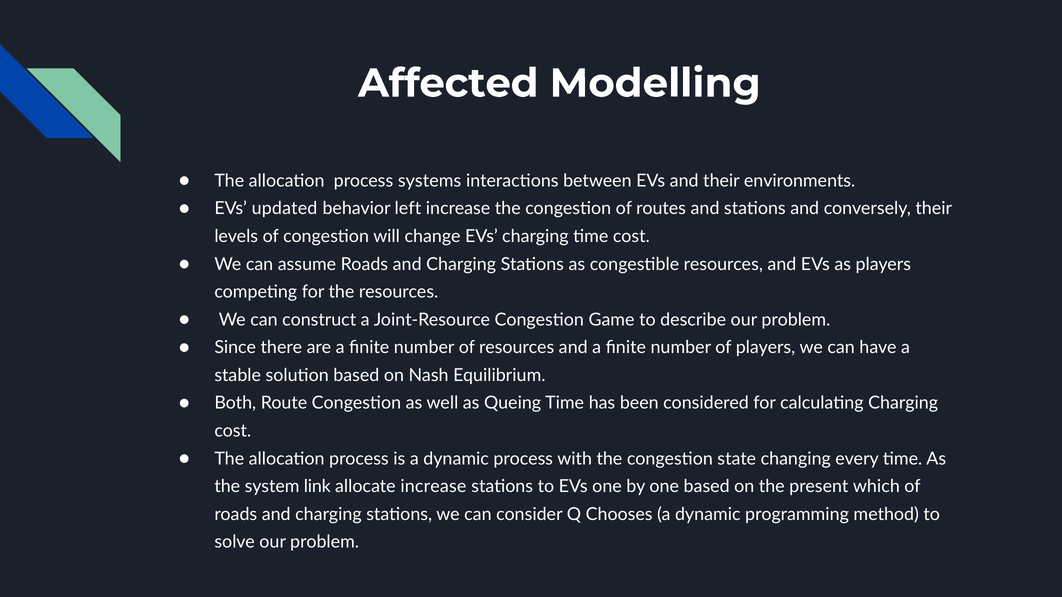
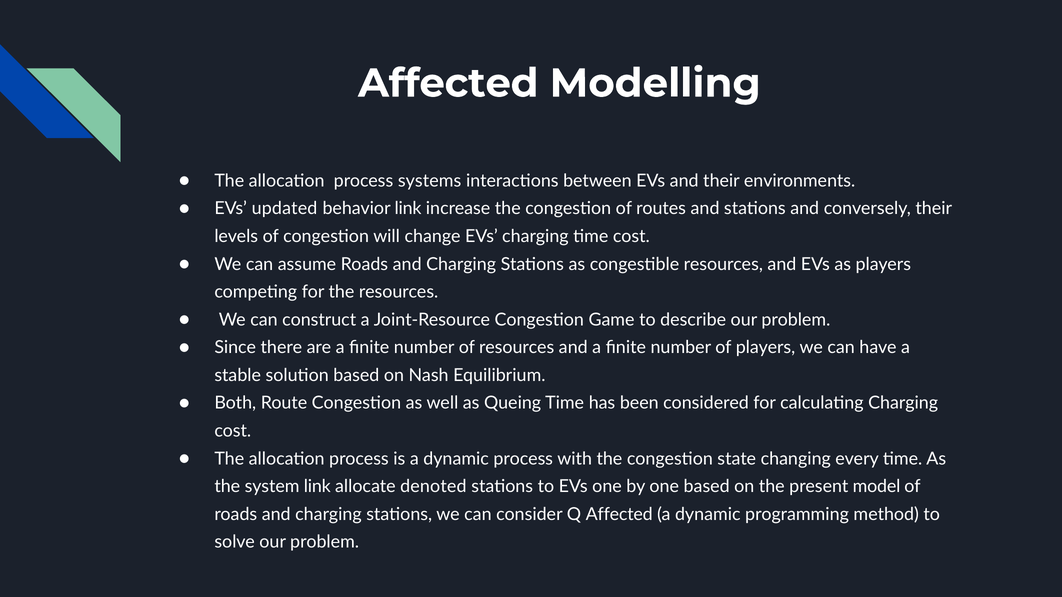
behavior left: left -> link
allocate increase: increase -> denoted
which: which -> model
Q Chooses: Chooses -> Affected
